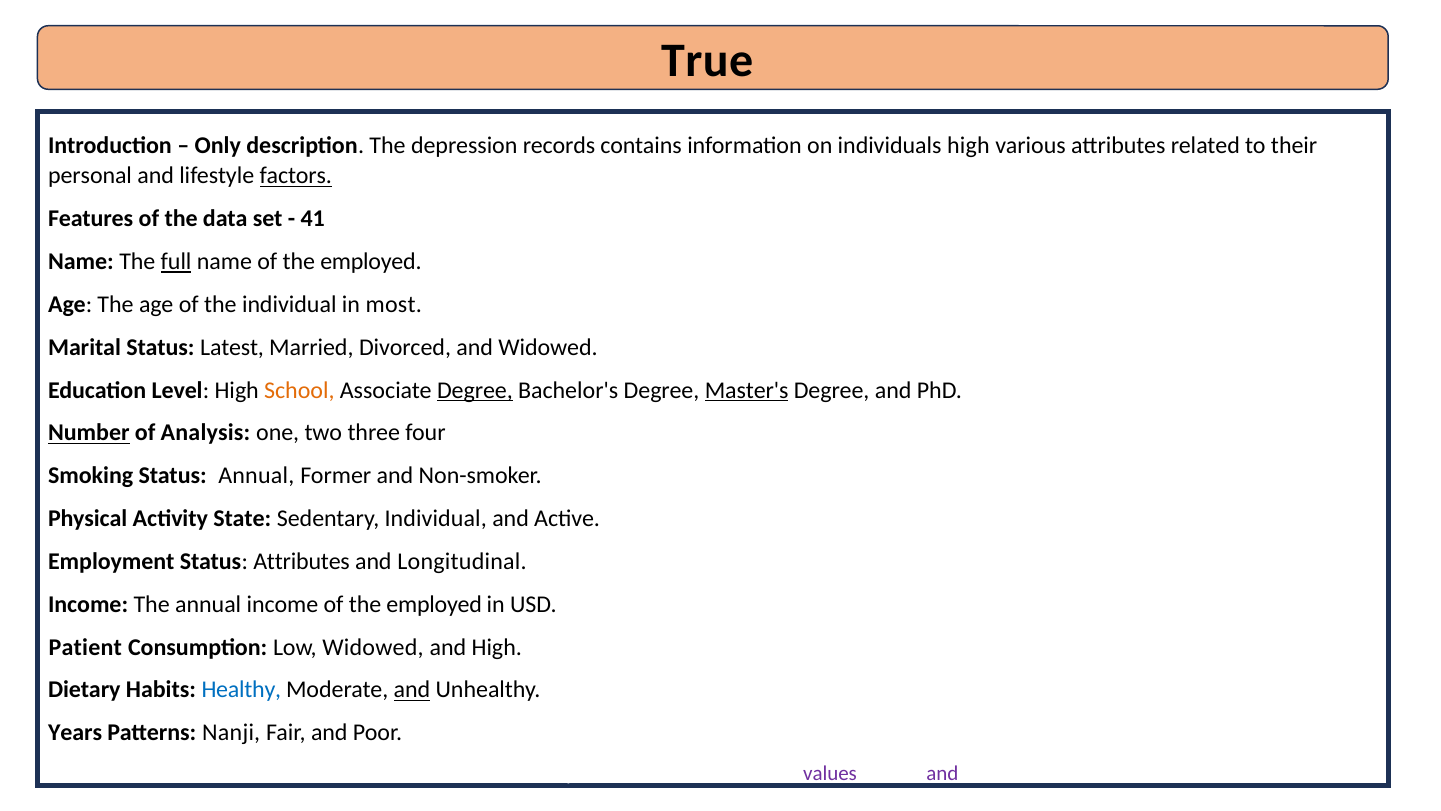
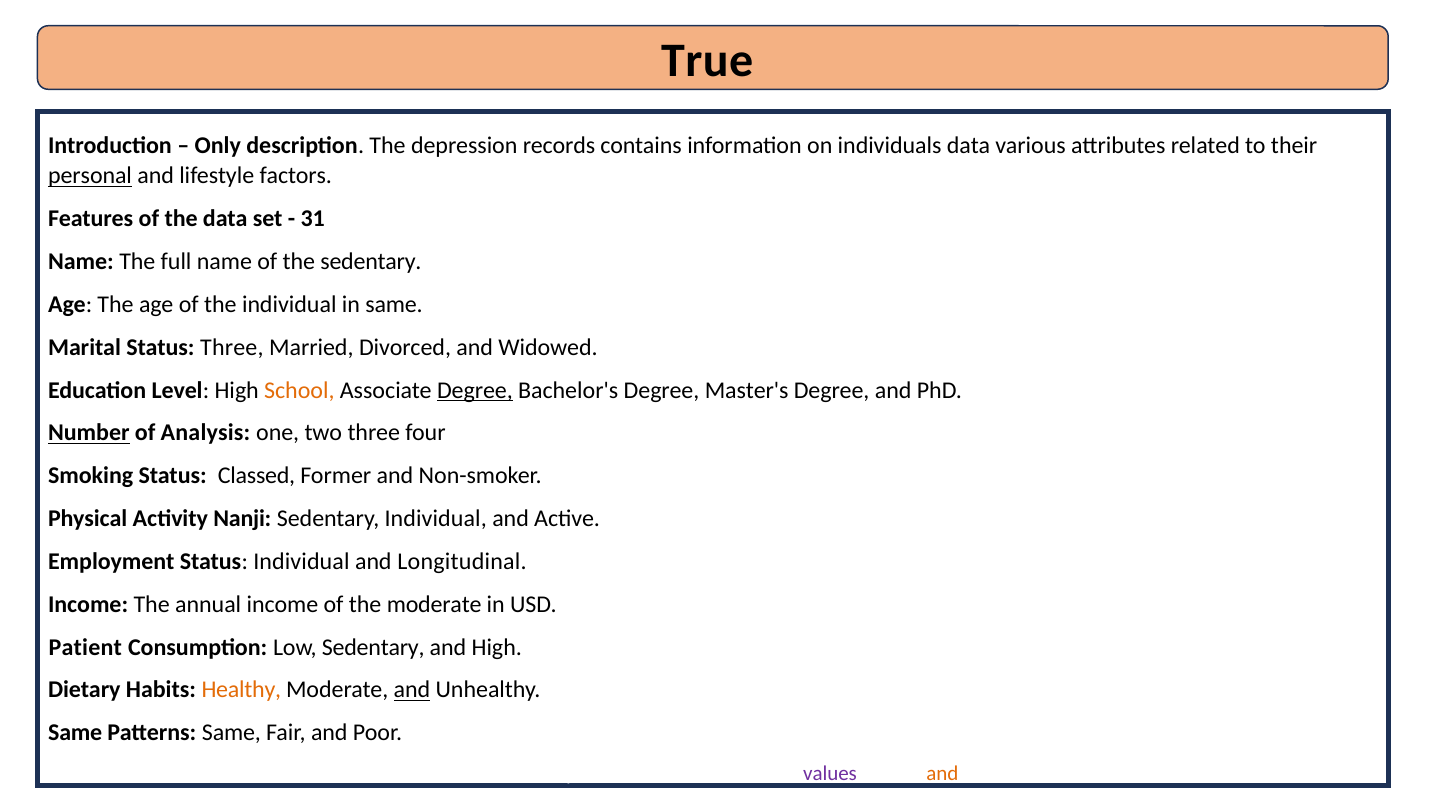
individuals high: high -> data
personal underline: none -> present
factors at (296, 176) underline: present -> none
41: 41 -> 31
full underline: present -> none
name of the employed: employed -> sedentary
in most: most -> same
Status Latest: Latest -> Three
Master's underline: present -> none
Status Annual: Annual -> Classed
State: State -> Nanji
Status Attributes: Attributes -> Individual
income of the employed: employed -> moderate
Low Widowed: Widowed -> Sedentary
Healthy colour: blue -> orange
Years at (75, 732): Years -> Same
Patterns Nanji: Nanji -> Same
and at (942, 773) colour: purple -> orange
